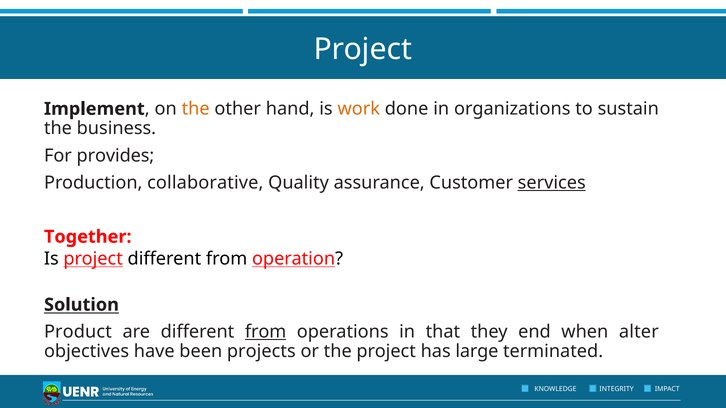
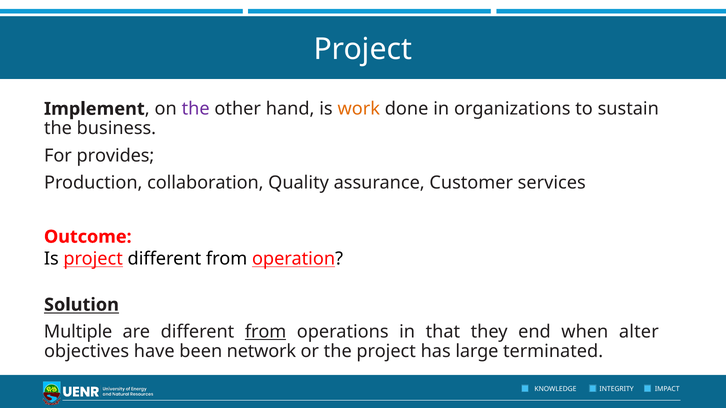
the at (196, 109) colour: orange -> purple
collaborative: collaborative -> collaboration
services underline: present -> none
Together: Together -> Outcome
Product: Product -> Multiple
projects: projects -> network
